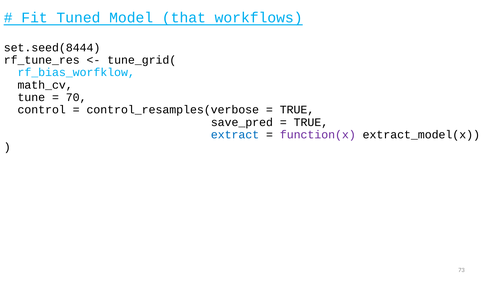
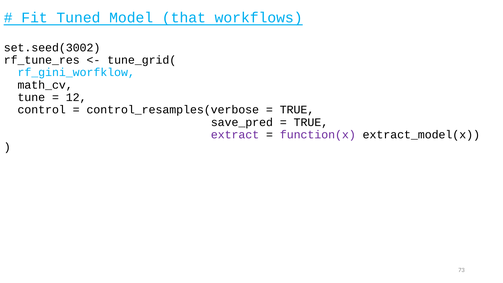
set.seed(8444: set.seed(8444 -> set.seed(3002
rf_bias_worfklow: rf_bias_worfklow -> rf_gini_worfklow
70: 70 -> 12
extract colour: blue -> purple
